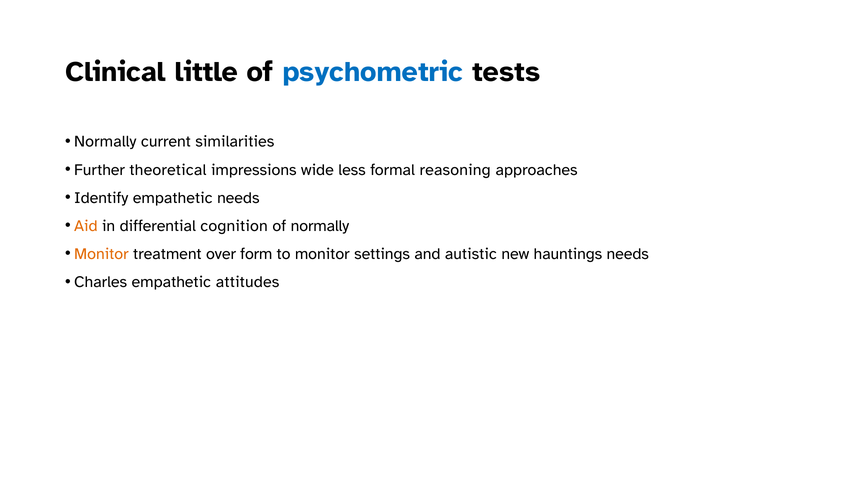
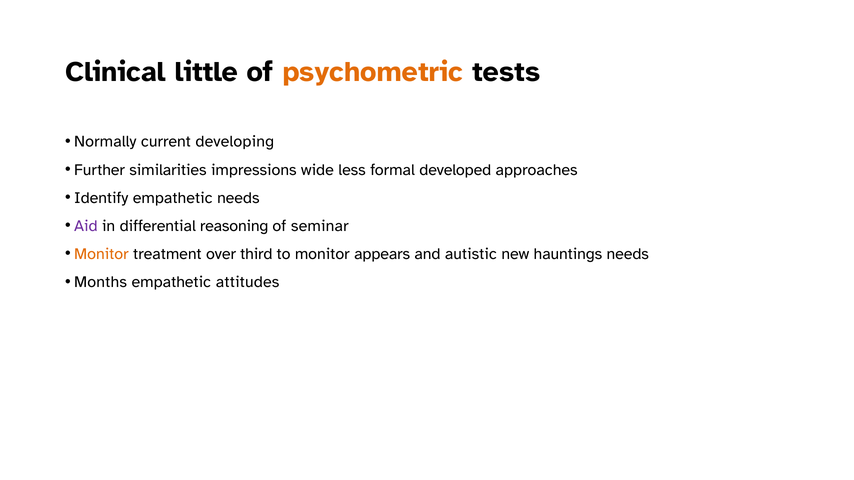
psychometric colour: blue -> orange
similarities: similarities -> developing
theoretical: theoretical -> similarities
reasoning: reasoning -> developed
Aid colour: orange -> purple
cognition: cognition -> reasoning
of normally: normally -> seminar
form: form -> third
settings: settings -> appears
Charles: Charles -> Months
